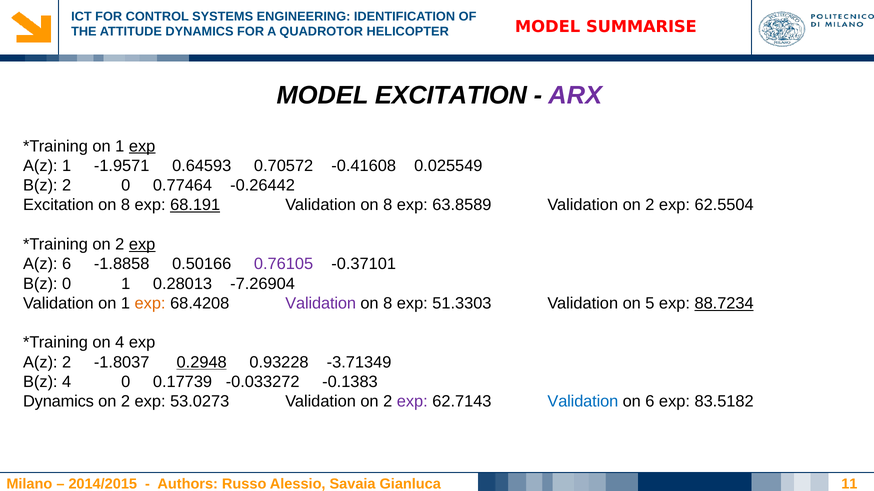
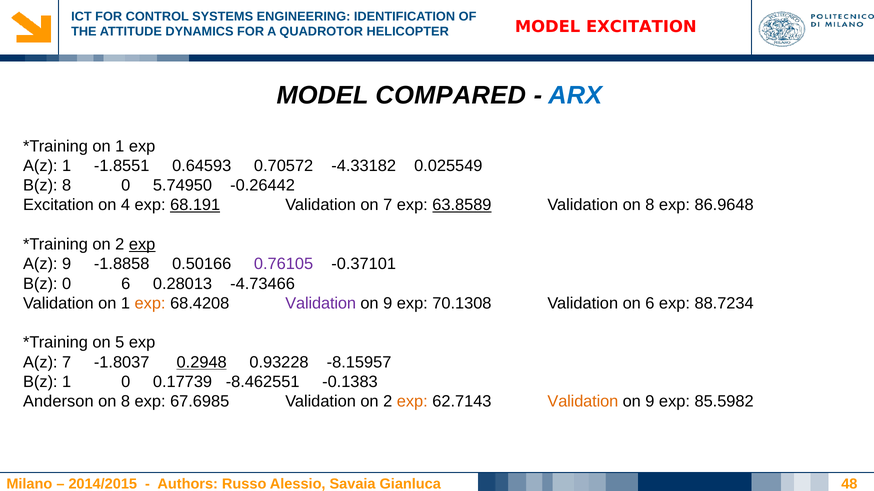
MODEL SUMMARISE: SUMMARISE -> EXCITATION
MODEL EXCITATION: EXCITATION -> COMPARED
ARX colour: purple -> blue
exp at (142, 146) underline: present -> none
-1.9571: -1.9571 -> -1.8551
-0.41608: -0.41608 -> -4.33182
B(z 2: 2 -> 8
0.77464: 0.77464 -> 5.74950
8 at (125, 205): 8 -> 4
8 at (388, 205): 8 -> 7
63.8589 underline: none -> present
2 at (650, 205): 2 -> 8
62.5504: 62.5504 -> 86.9648
A(z 6: 6 -> 9
0 1: 1 -> 6
-7.26904: -7.26904 -> -4.73466
8 at (388, 304): 8 -> 9
51.3303: 51.3303 -> 70.1308
on 5: 5 -> 6
88.7234 underline: present -> none
on 4: 4 -> 5
A(z 2: 2 -> 7
-3.71349: -3.71349 -> -8.15957
B(z 4: 4 -> 1
-0.033272: -0.033272 -> -8.462551
Dynamics at (58, 402): Dynamics -> Anderson
2 at (125, 402): 2 -> 8
53.0273: 53.0273 -> 67.6985
exp at (412, 402) colour: purple -> orange
Validation at (583, 402) colour: blue -> orange
6 at (650, 402): 6 -> 9
83.5182: 83.5182 -> 85.5982
11: 11 -> 48
